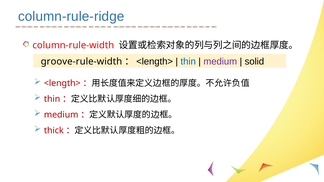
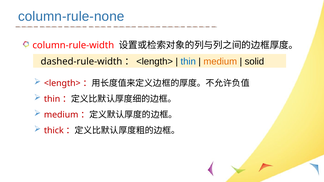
column-rule-ridge: column-rule-ridge -> column-rule-none
groove-rule-width: groove-rule-width -> dashed-rule-width
medium at (220, 62) colour: purple -> orange
